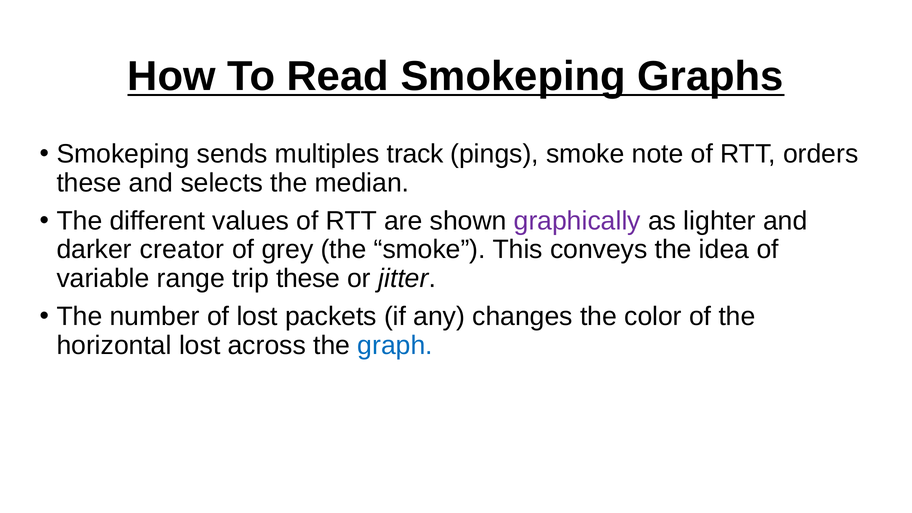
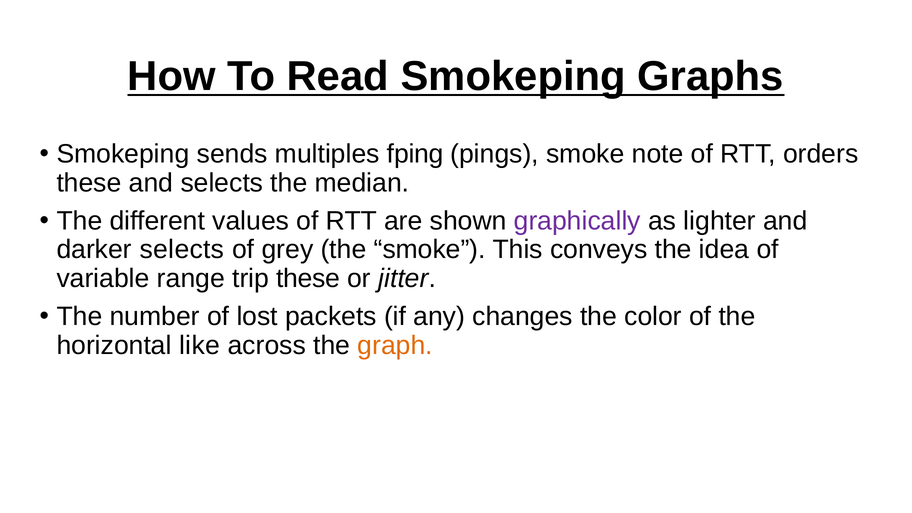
track: track -> fping
darker creator: creator -> selects
horizontal lost: lost -> like
graph colour: blue -> orange
